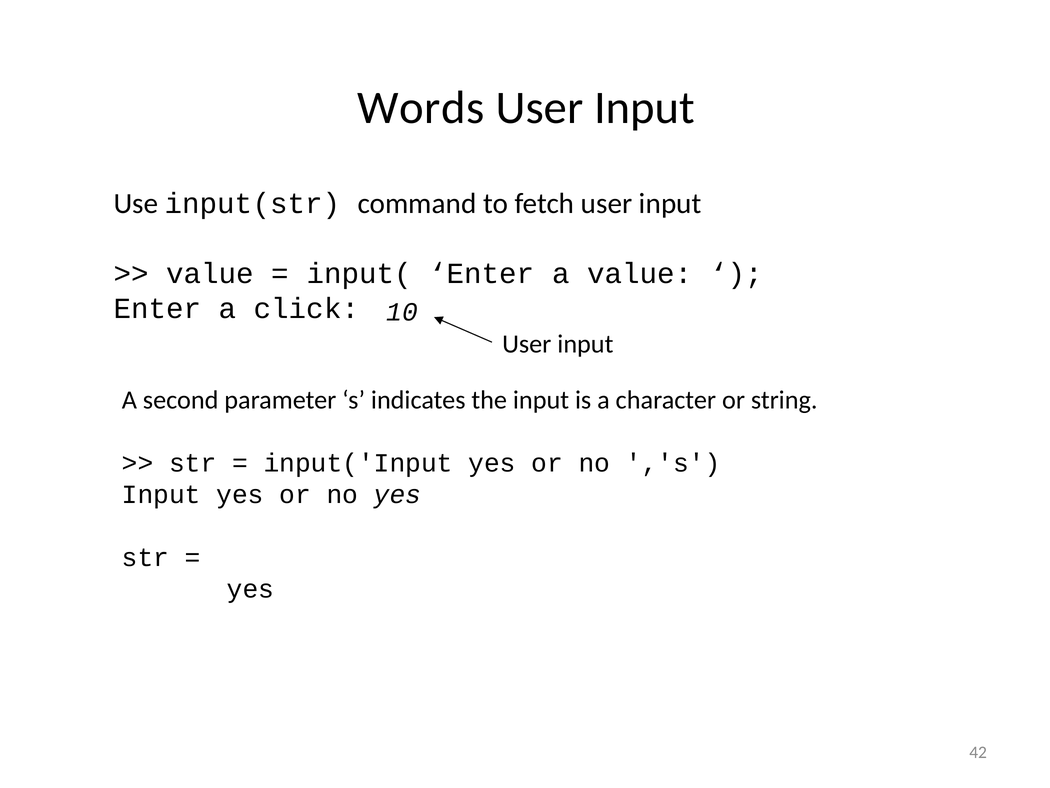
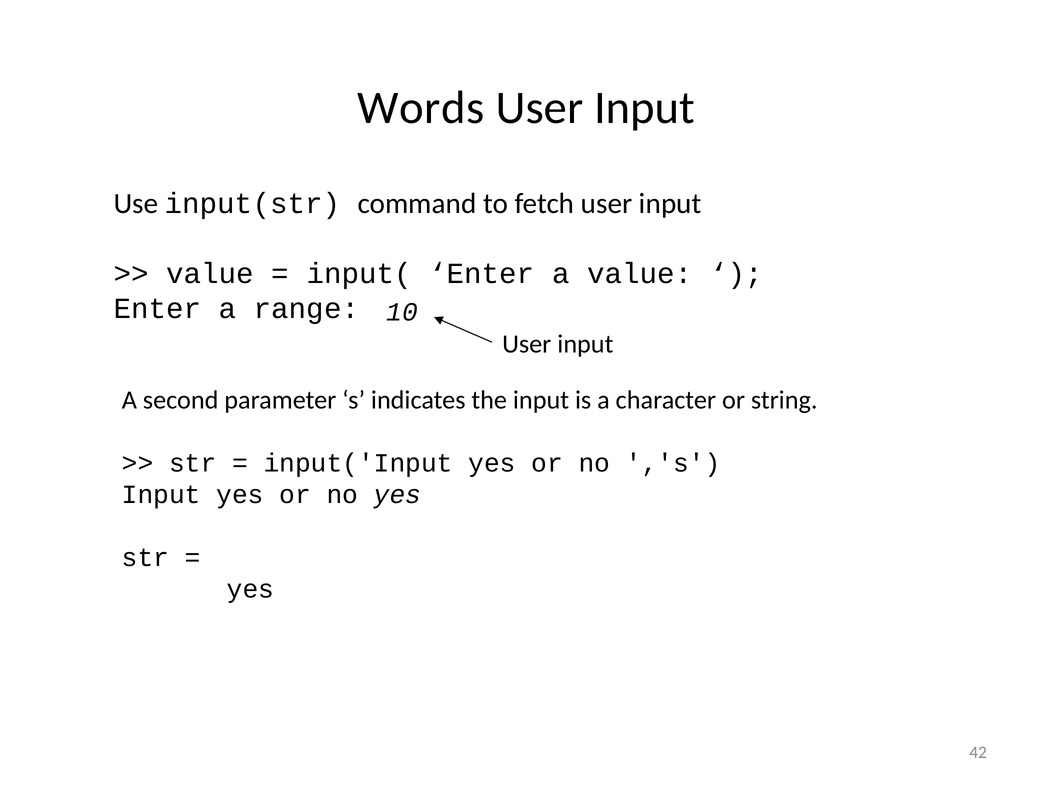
click: click -> range
